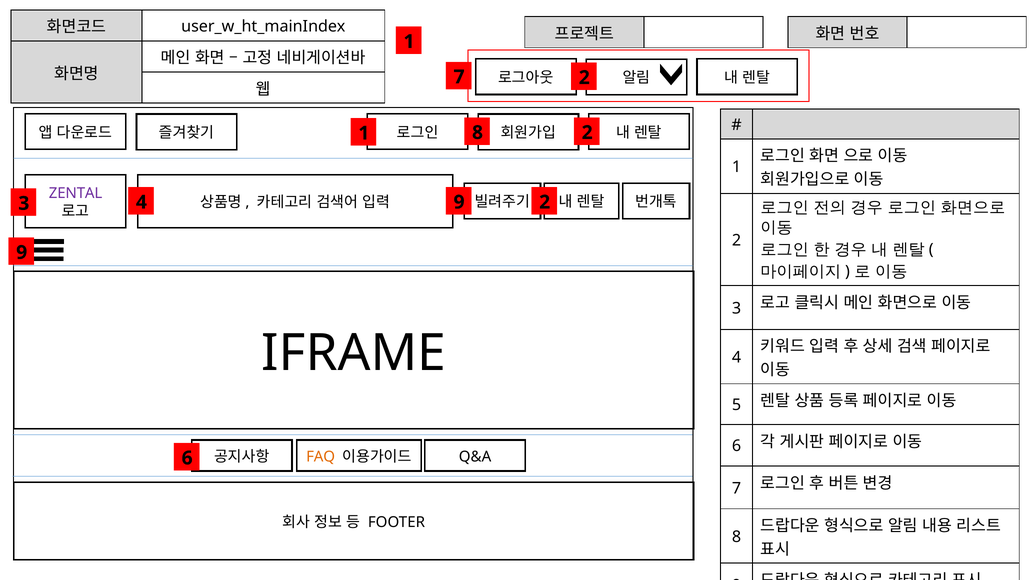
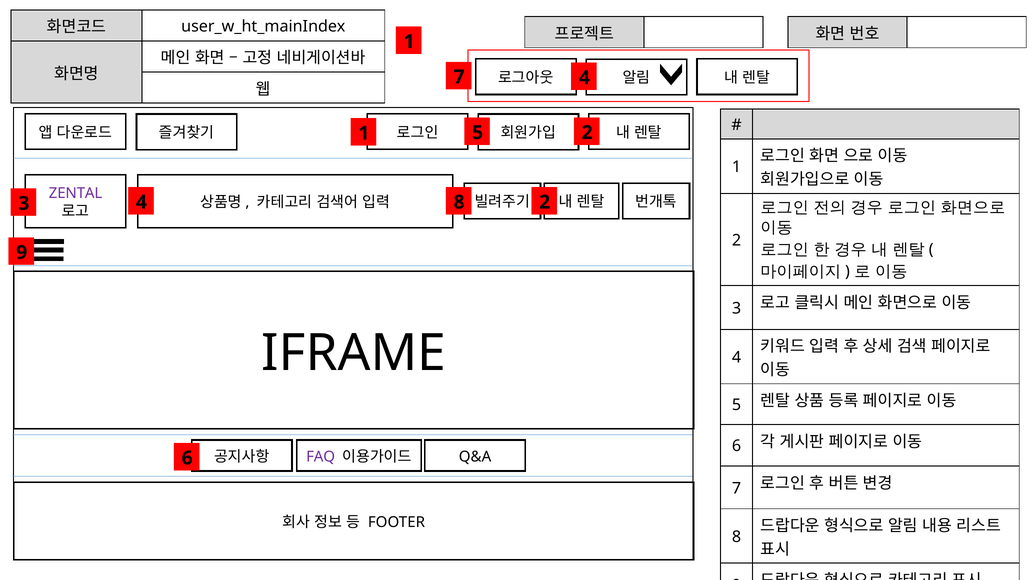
7 2: 2 -> 4
1 8: 8 -> 5
4 9: 9 -> 8
FAQ colour: orange -> purple
